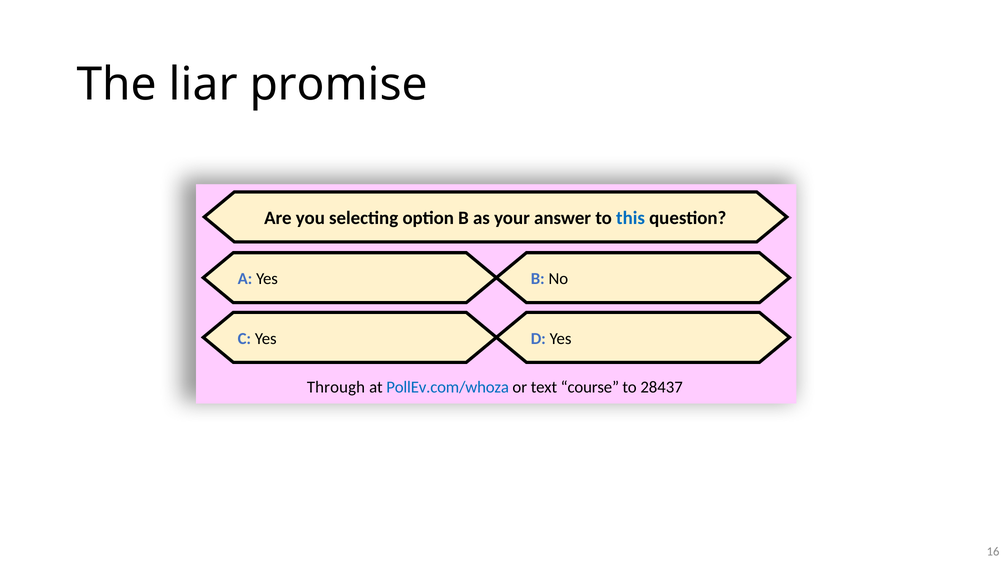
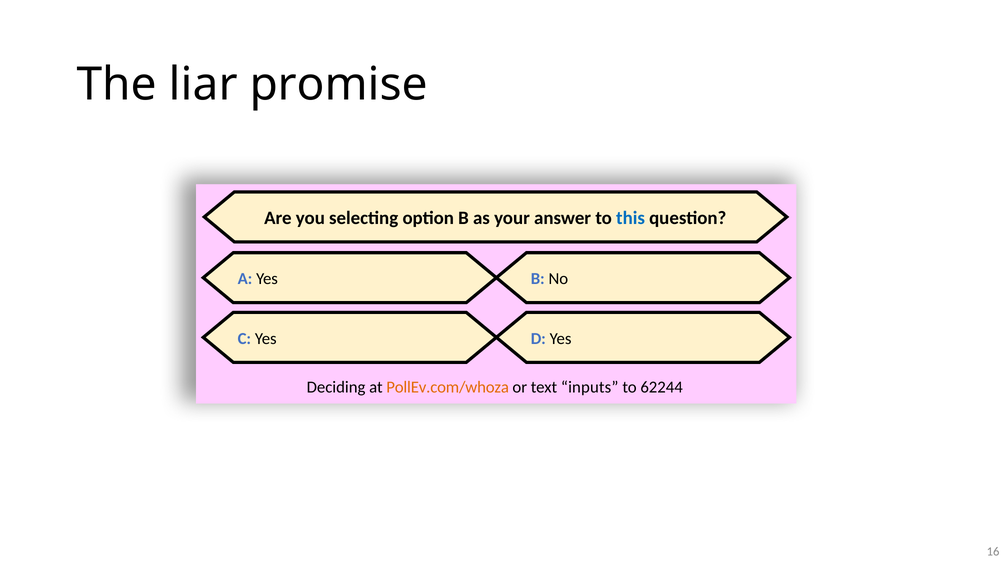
Through: Through -> Deciding
PollEv.com/whoza colour: blue -> orange
course: course -> inputs
28437: 28437 -> 62244
